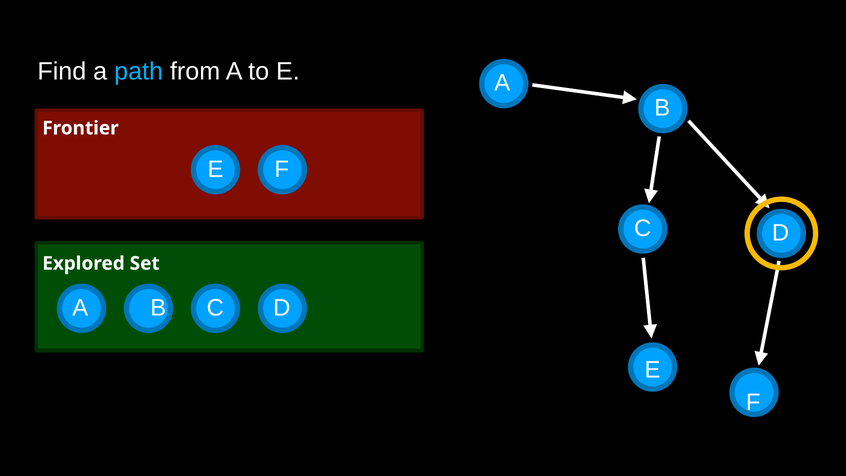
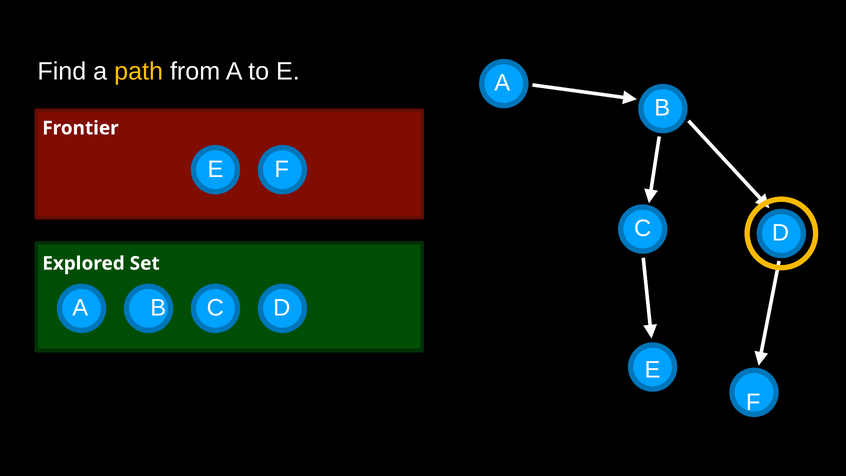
path colour: light blue -> yellow
